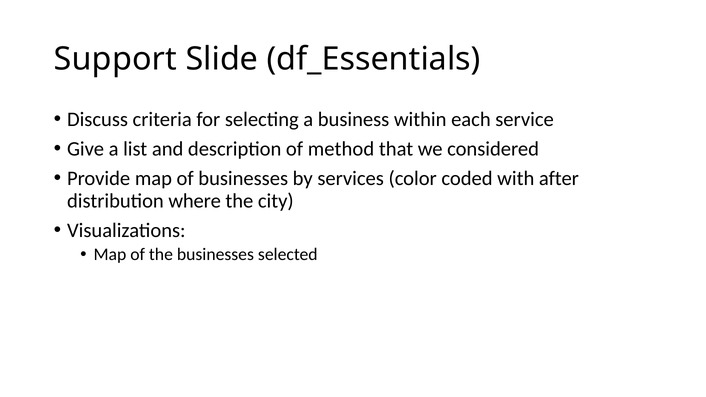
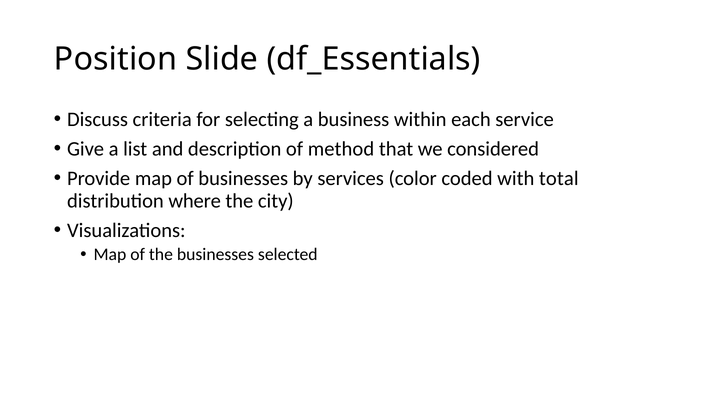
Support: Support -> Position
after: after -> total
